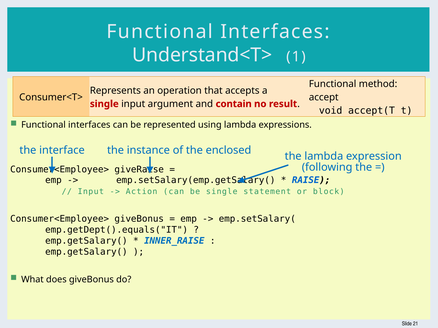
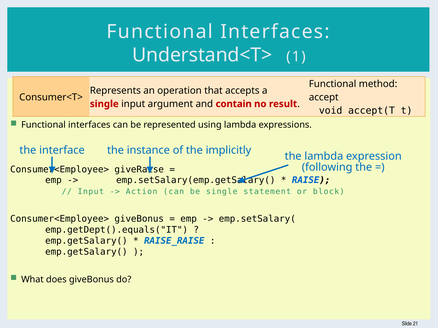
enclosed: enclosed -> implicitly
INNER_RAISE: INNER_RAISE -> RAISE_RAISE
